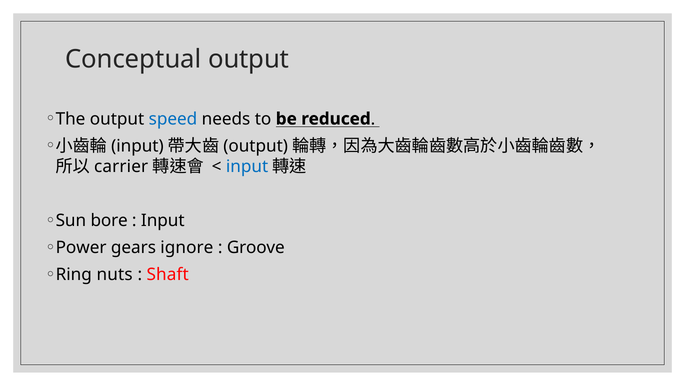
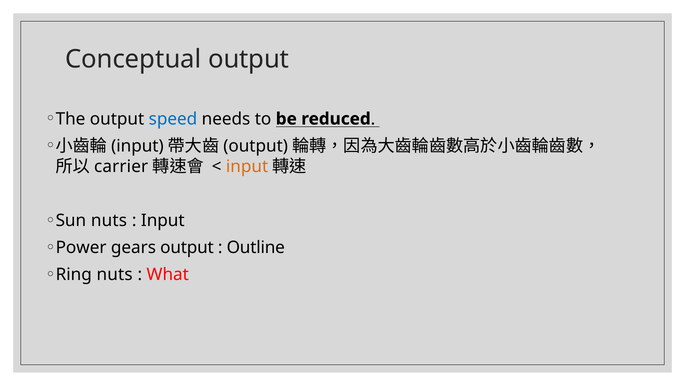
input at (247, 166) colour: blue -> orange
Sun bore: bore -> nuts
gears ignore: ignore -> output
Groove: Groove -> Outline
Shaft: Shaft -> What
